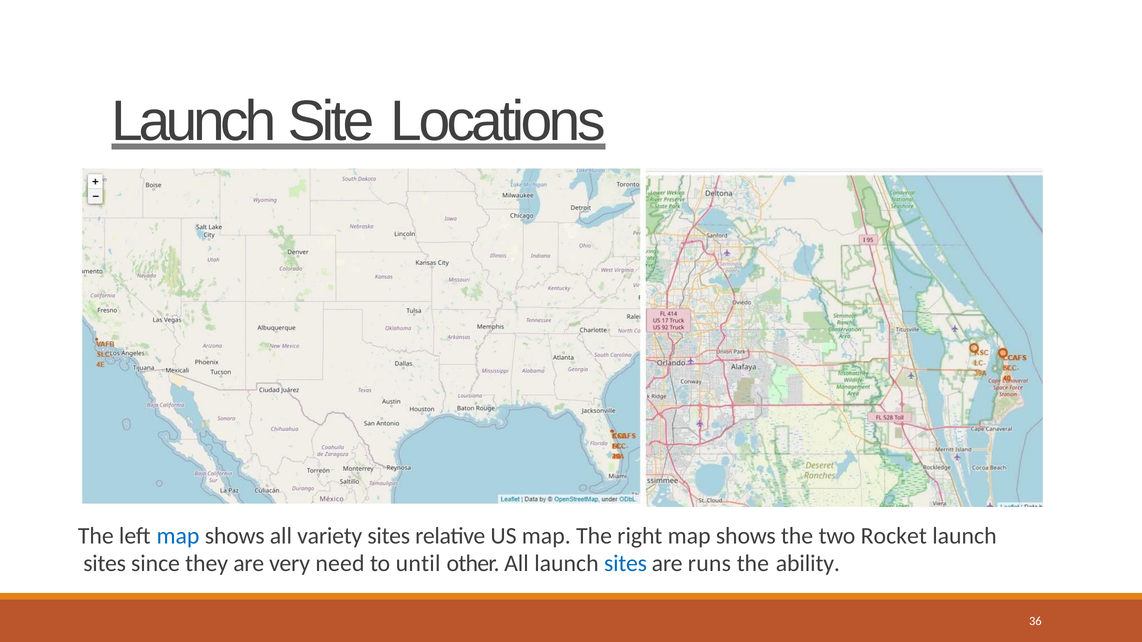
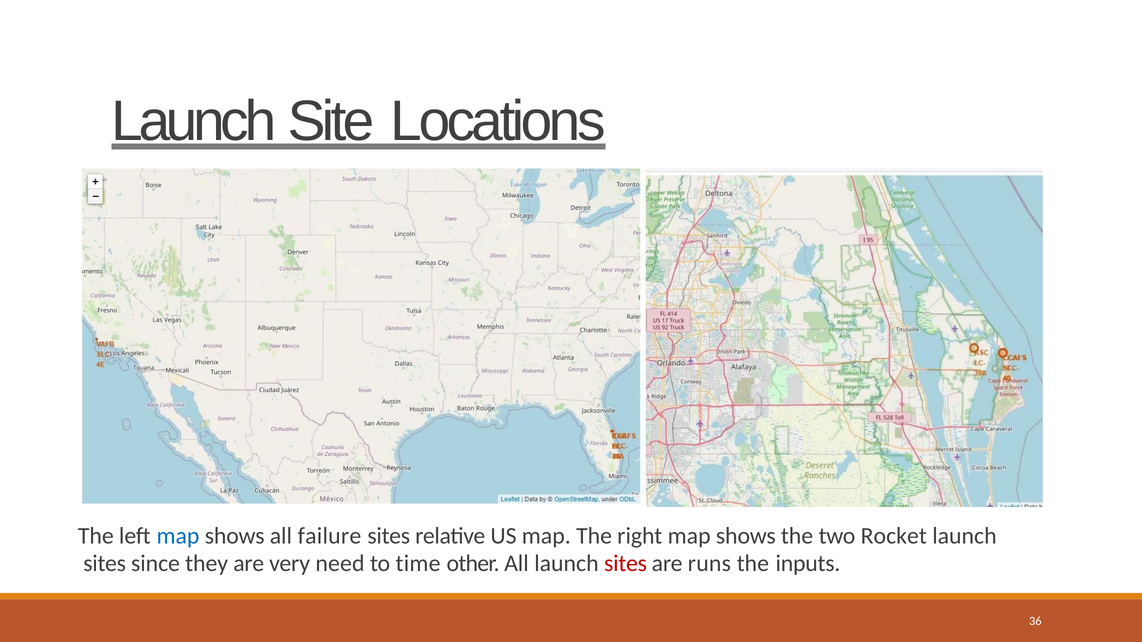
variety: variety -> failure
until: until -> time
sites at (626, 564) colour: blue -> red
ability: ability -> inputs
